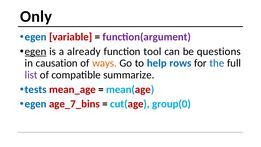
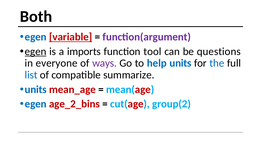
Only: Only -> Both
variable underline: none -> present
already: already -> imports
causation: causation -> everyone
ways colour: orange -> purple
help rows: rows -> units
list colour: purple -> blue
tests at (36, 89): tests -> units
age_7_bins: age_7_bins -> age_2_bins
group(0: group(0 -> group(2
